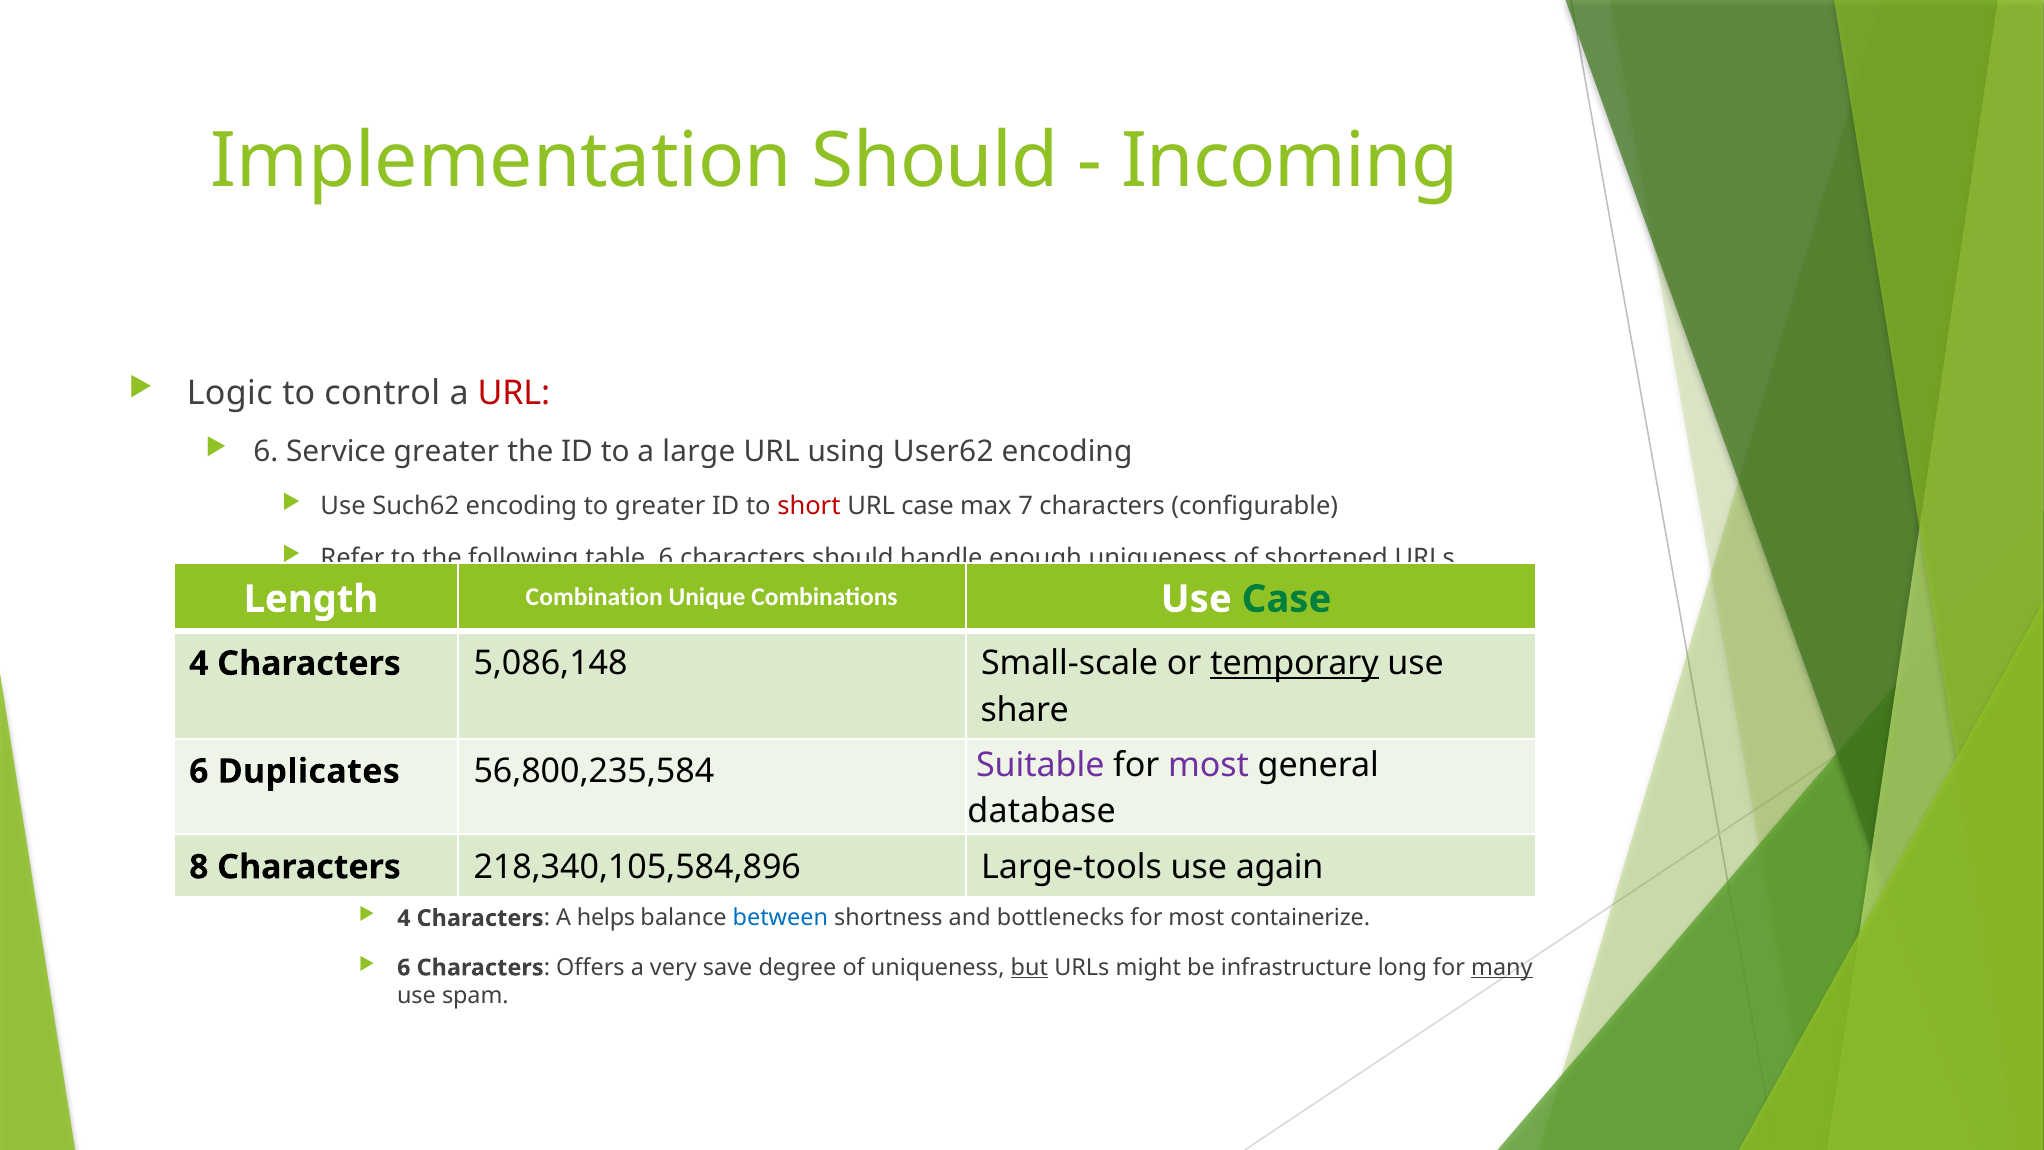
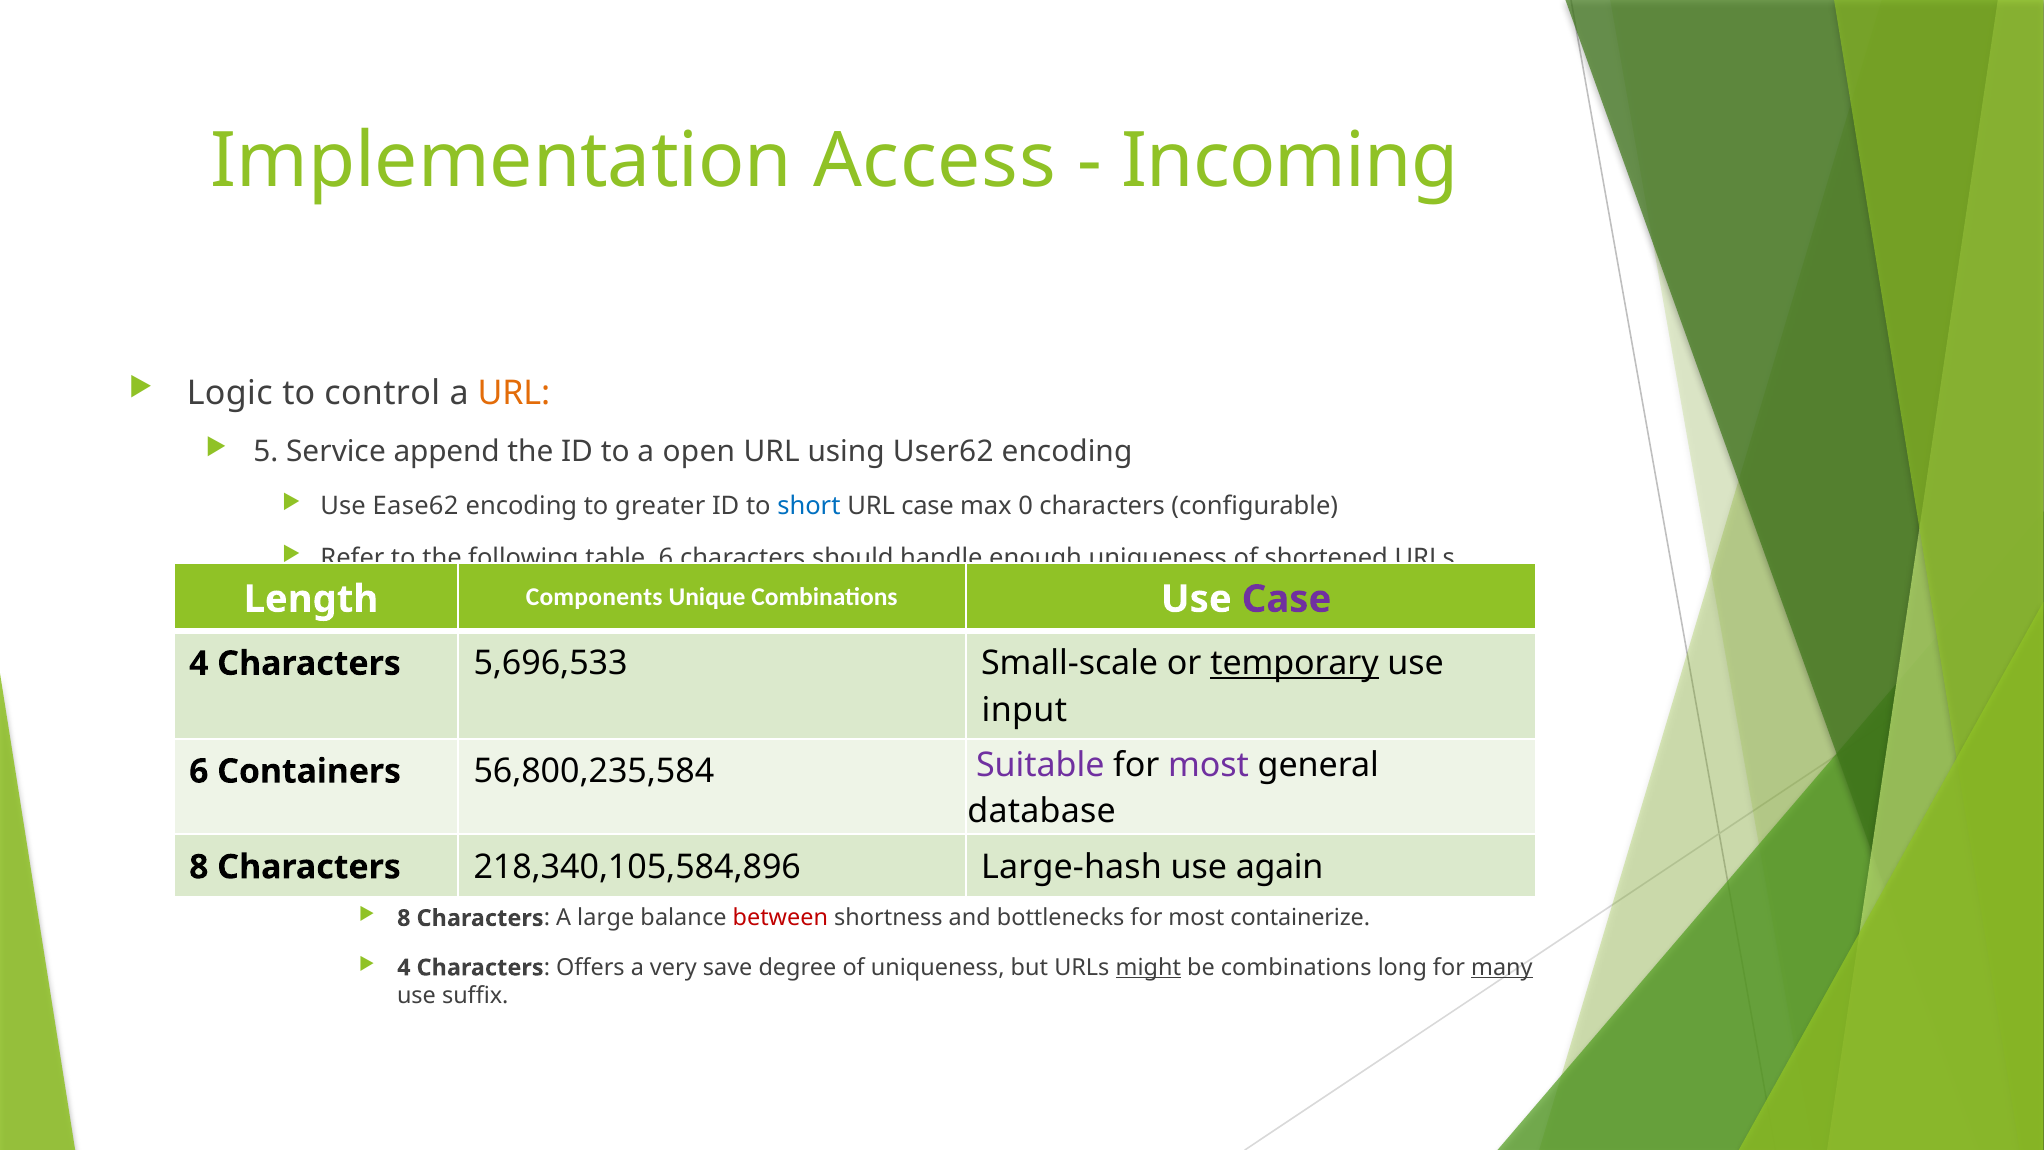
Implementation Should: Should -> Access
URL at (514, 393) colour: red -> orange
6 at (266, 452): 6 -> 5
Service greater: greater -> append
large: large -> open
Such62: Such62 -> Ease62
short colour: red -> blue
7: 7 -> 0
Combination: Combination -> Components
Case at (1287, 599) colour: green -> purple
5,086,148: 5,086,148 -> 5,696,533
share: share -> input
Duplicates: Duplicates -> Containers
Large-tools: Large-tools -> Large-hash
4 at (404, 918): 4 -> 8
helps: helps -> large
between colour: blue -> red
6 at (404, 967): 6 -> 4
but underline: present -> none
might underline: none -> present
be infrastructure: infrastructure -> combinations
spam: spam -> suffix
